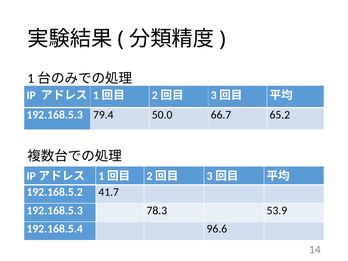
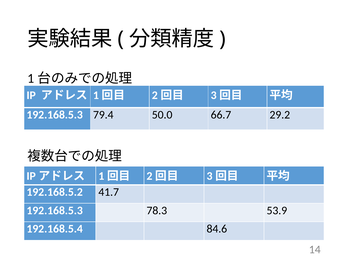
65.2: 65.2 -> 29.2
96.6: 96.6 -> 84.6
